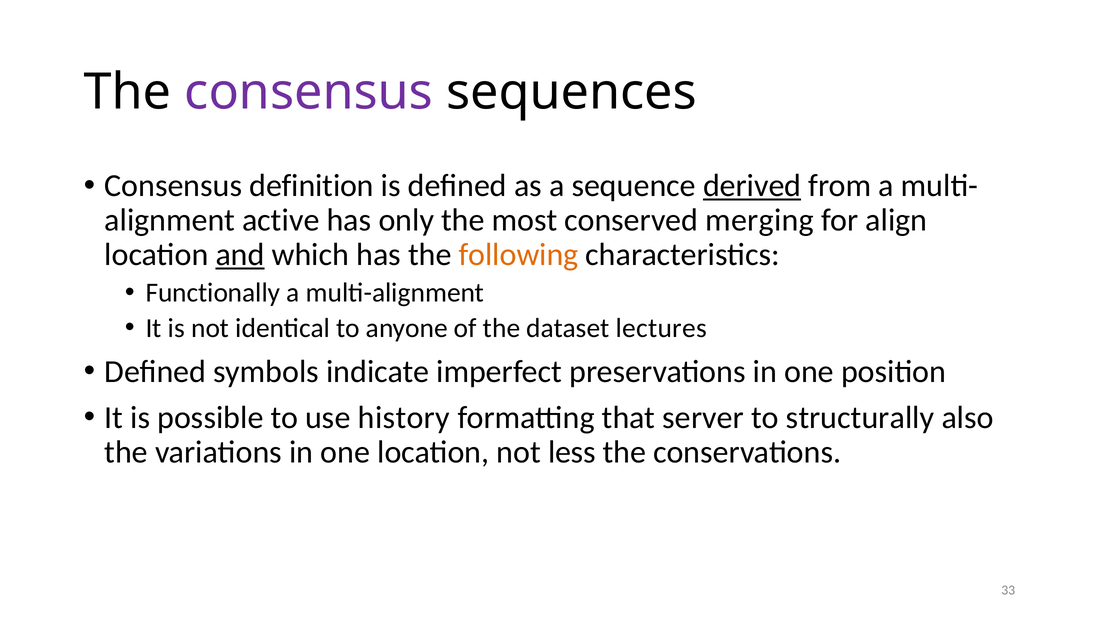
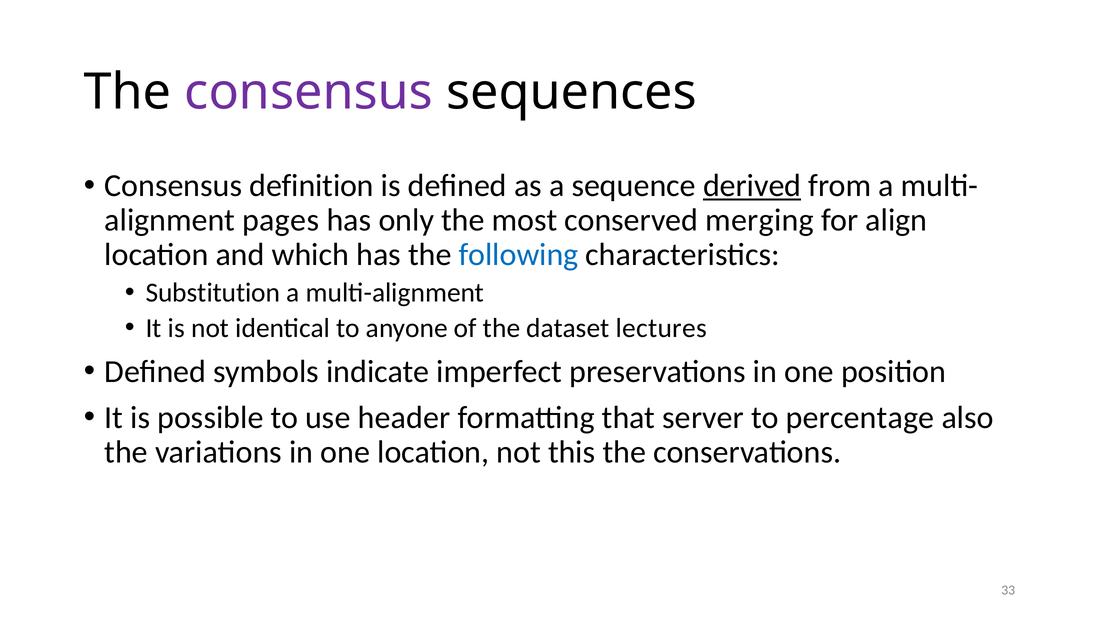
active: active -> pages
and underline: present -> none
following colour: orange -> blue
Functionally: Functionally -> Substitution
history: history -> header
structurally: structurally -> percentage
less: less -> this
